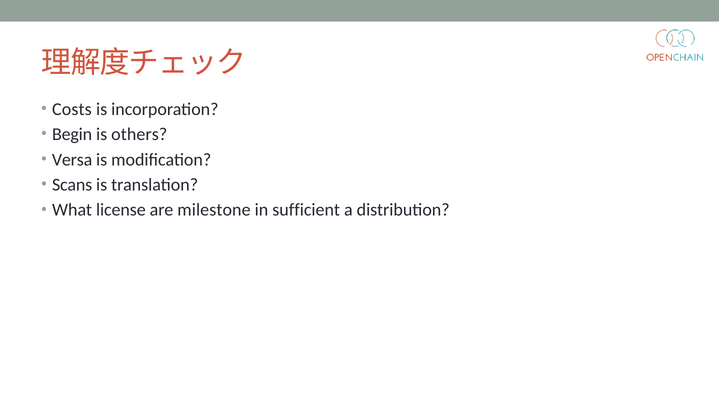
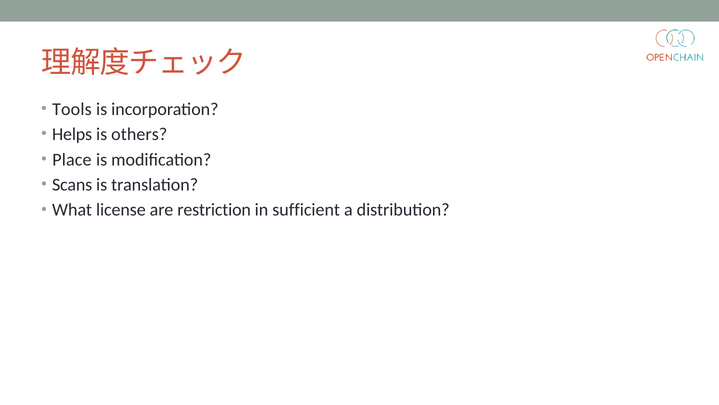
Costs: Costs -> Tools
Begin: Begin -> Helps
Versa: Versa -> Place
milestone: milestone -> restriction
